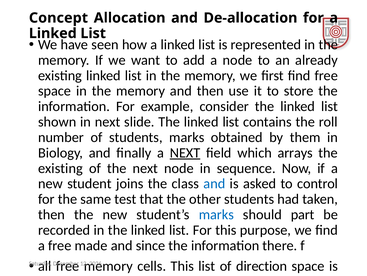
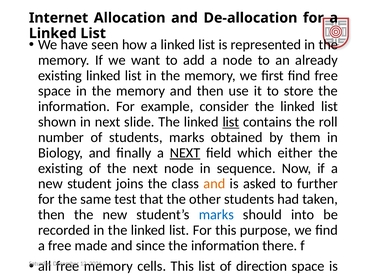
Concept: Concept -> Internet
list at (231, 122) underline: none -> present
arrays: arrays -> either
and at (214, 183) colour: blue -> orange
control: control -> further
part: part -> into
